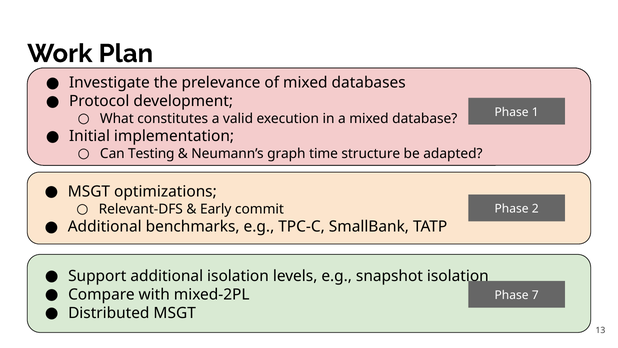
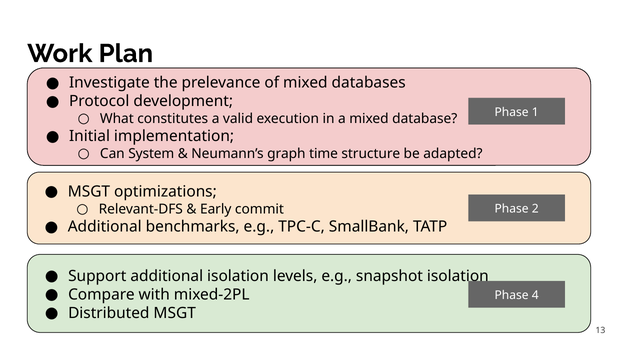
Testing: Testing -> System
7: 7 -> 4
